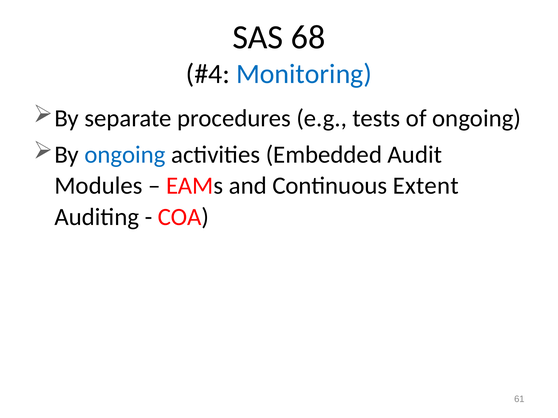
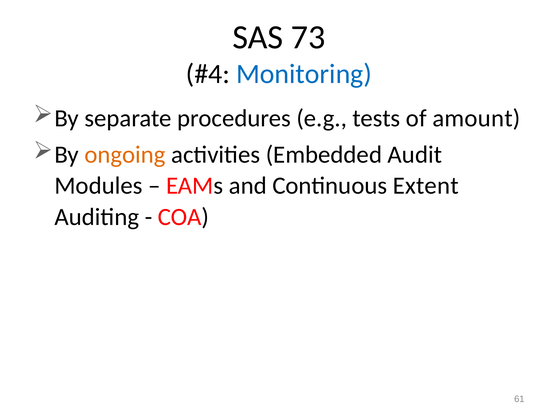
68: 68 -> 73
of ongoing: ongoing -> amount
ongoing at (125, 155) colour: blue -> orange
